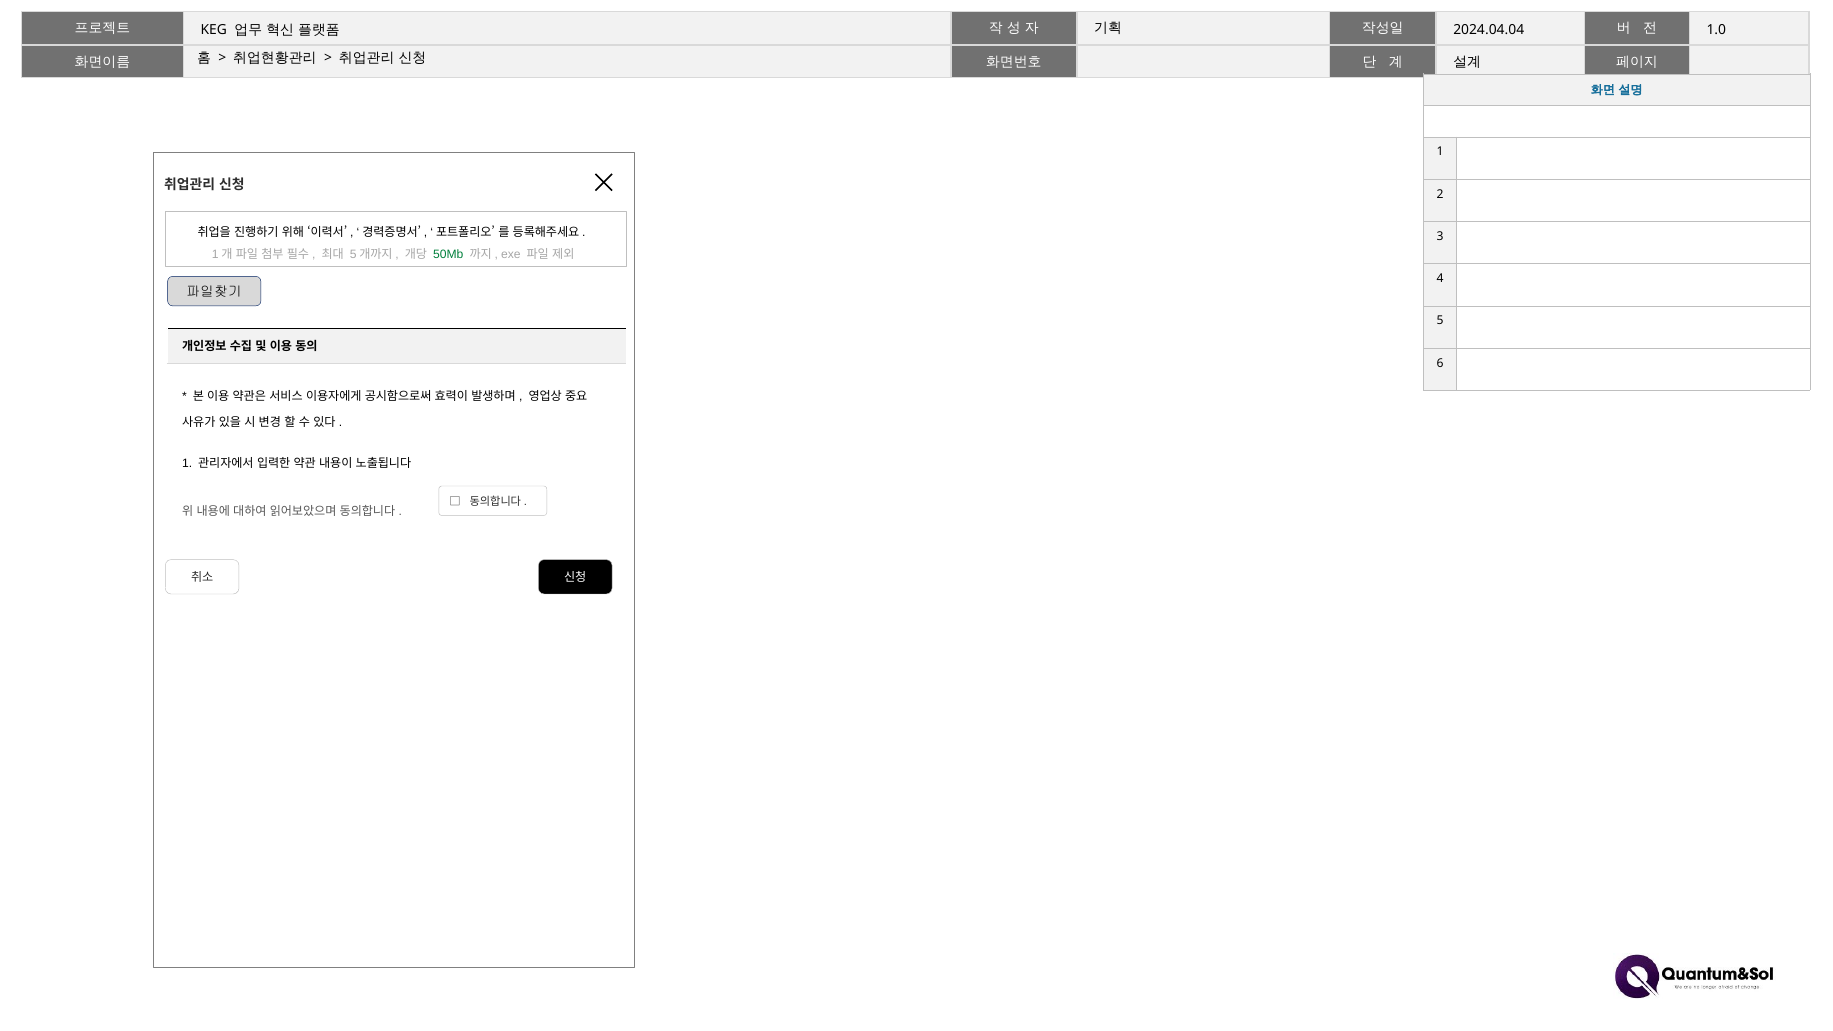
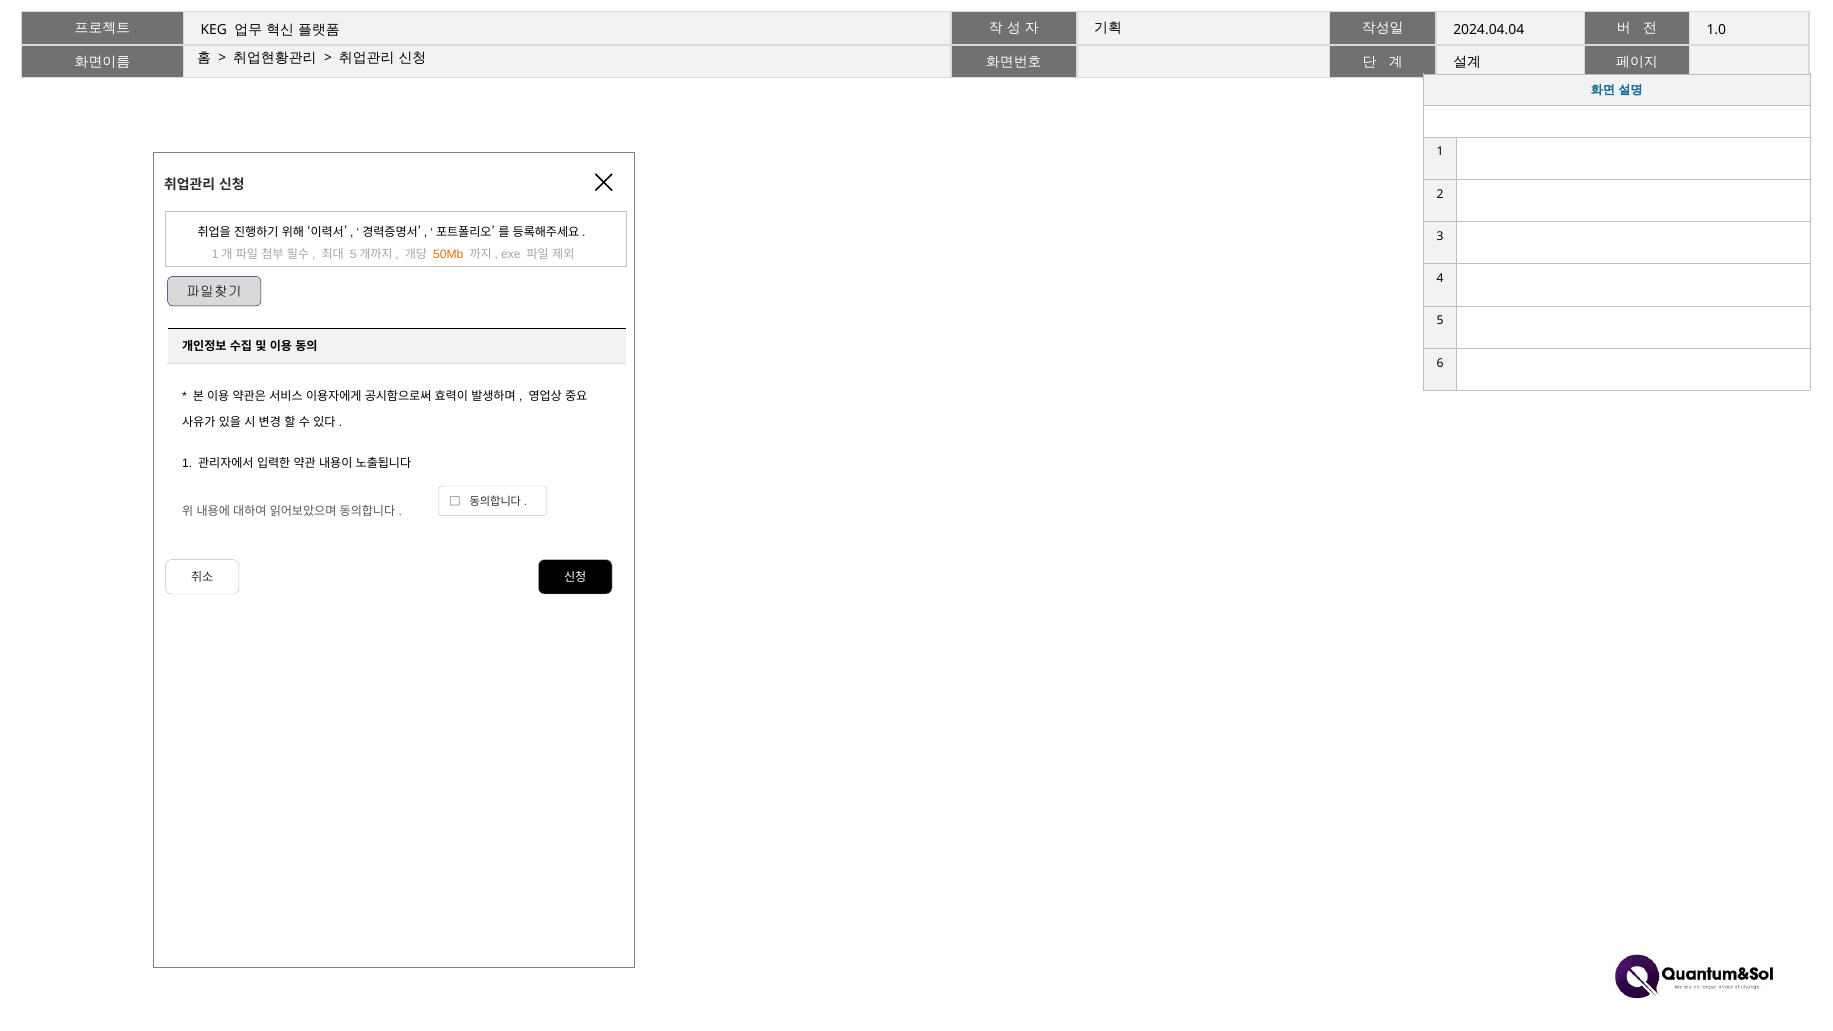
50Mb colour: green -> orange
